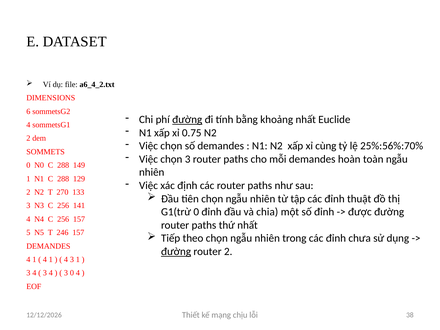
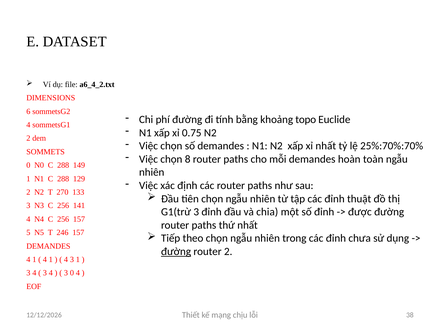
đường at (187, 120) underline: present -> none
khoảng nhất: nhất -> topo
xỉ cùng: cùng -> nhất
25%:56%:70%: 25%:56%:70% -> 25%:70%:70%
chọn 3: 3 -> 8
G1(trừ 0: 0 -> 3
